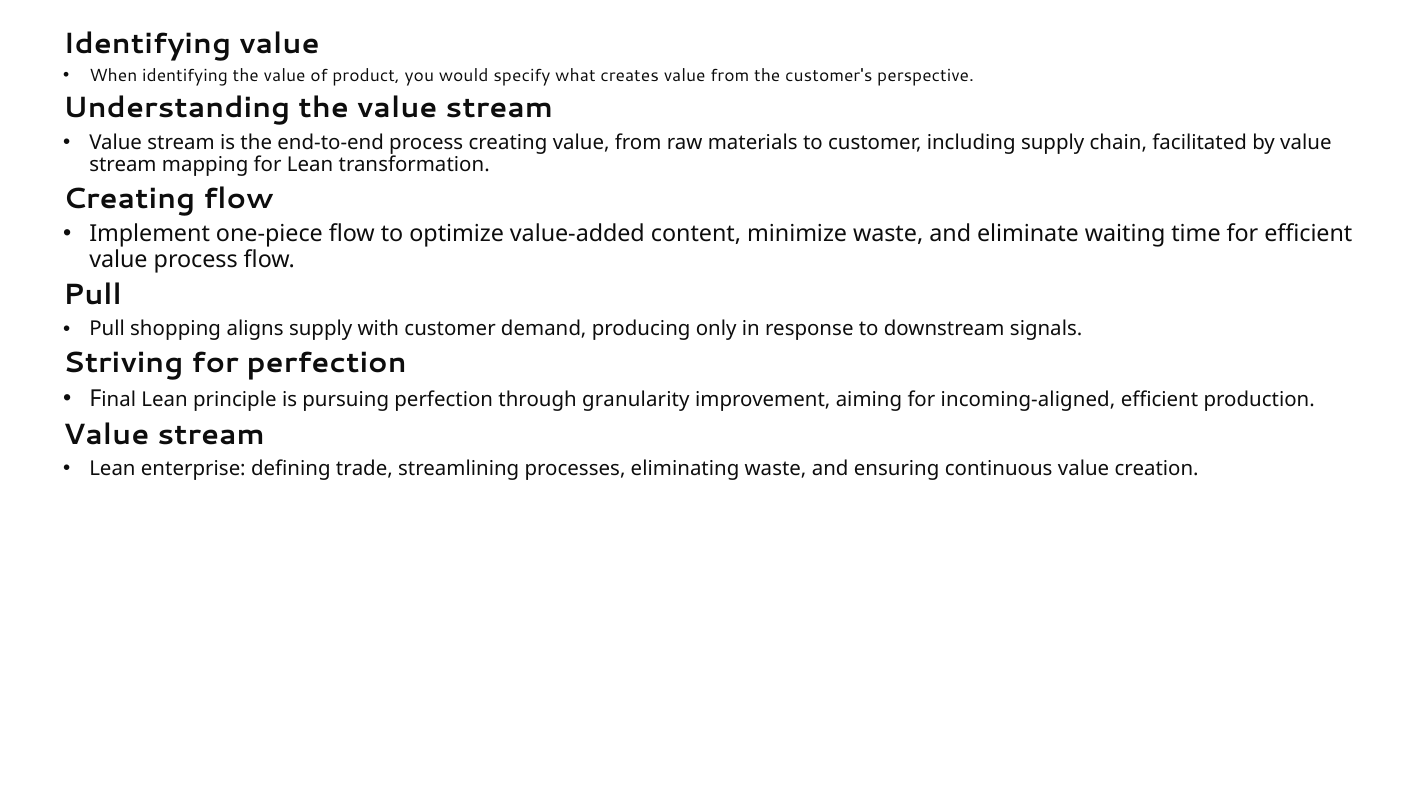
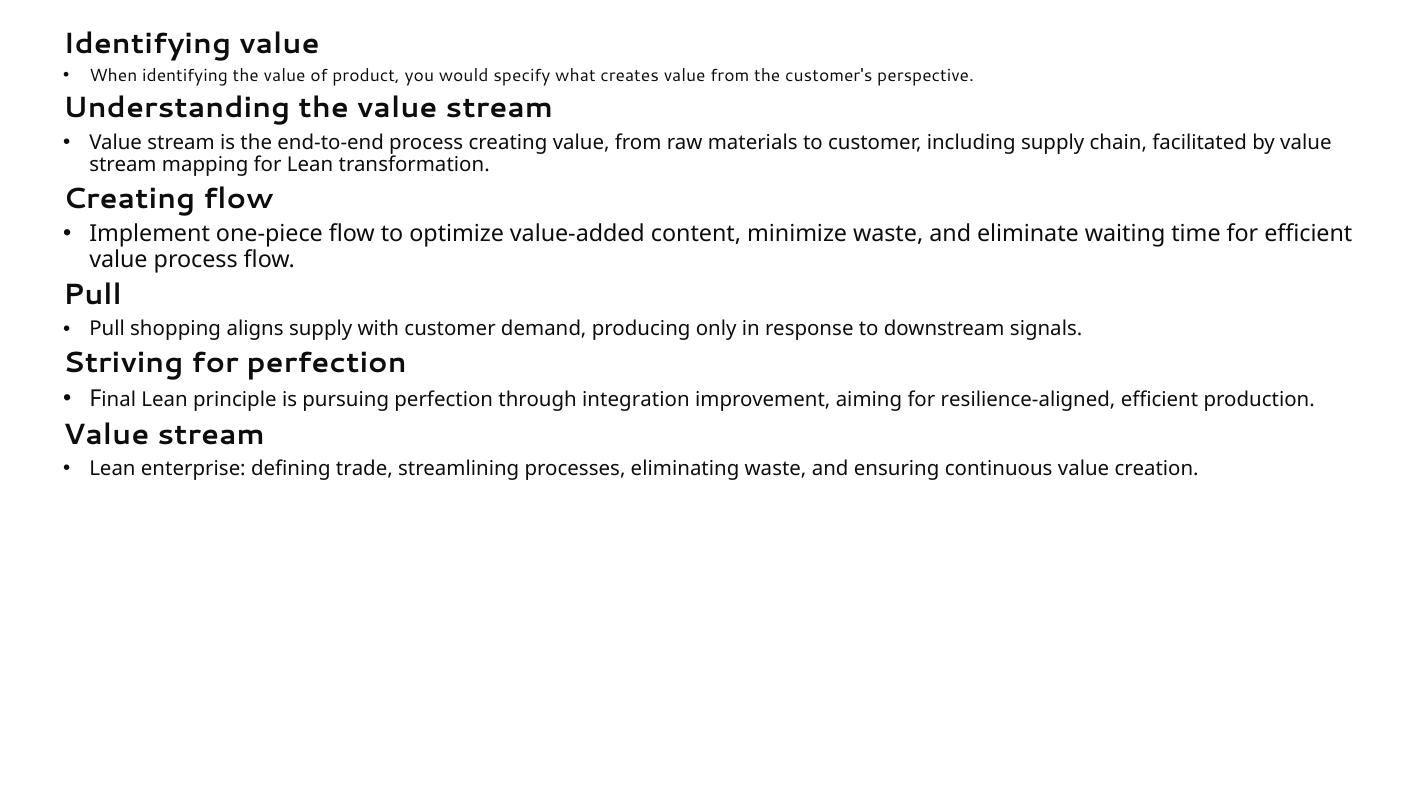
granularity: granularity -> integration
incoming-aligned: incoming-aligned -> resilience-aligned
